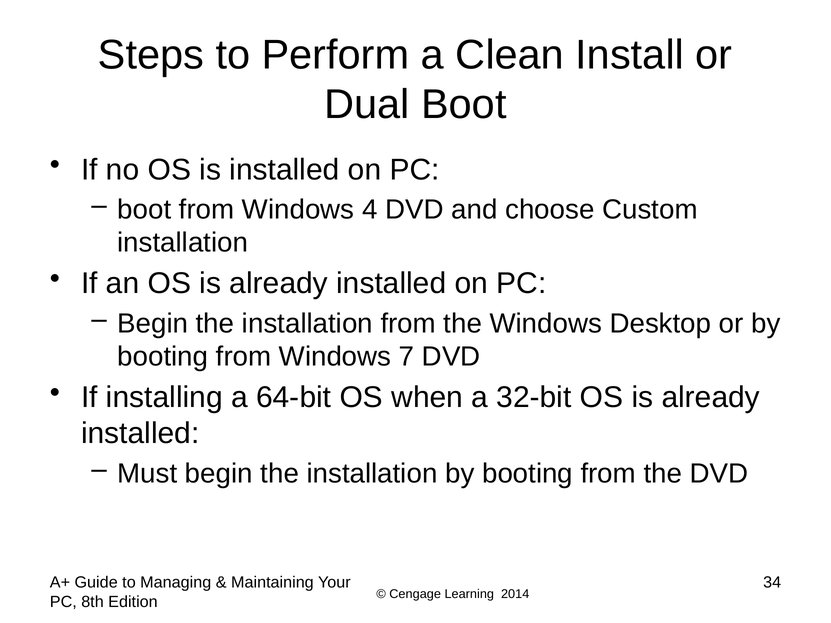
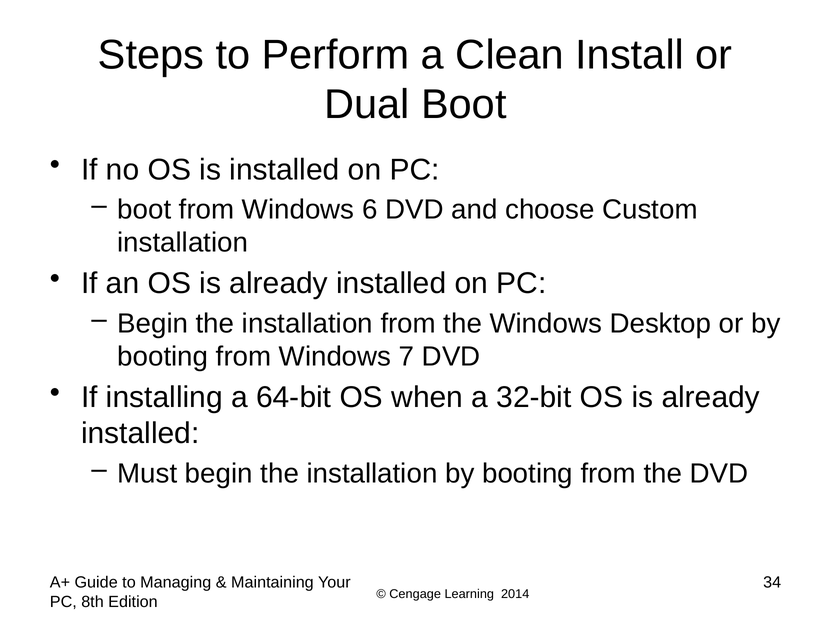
4: 4 -> 6
